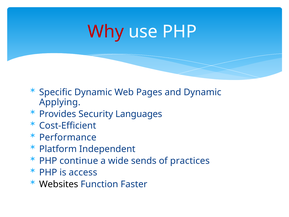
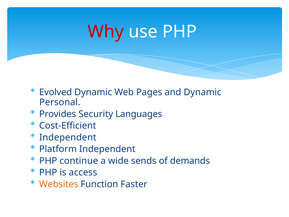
Specific: Specific -> Evolved
Applying: Applying -> Personal
Performance at (68, 137): Performance -> Independent
practices: practices -> demands
Websites colour: black -> orange
